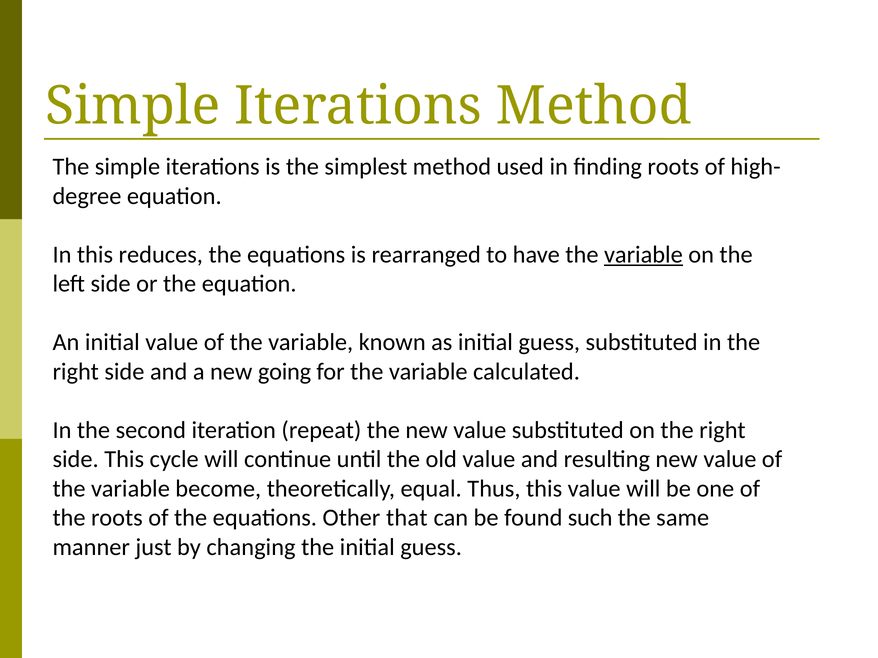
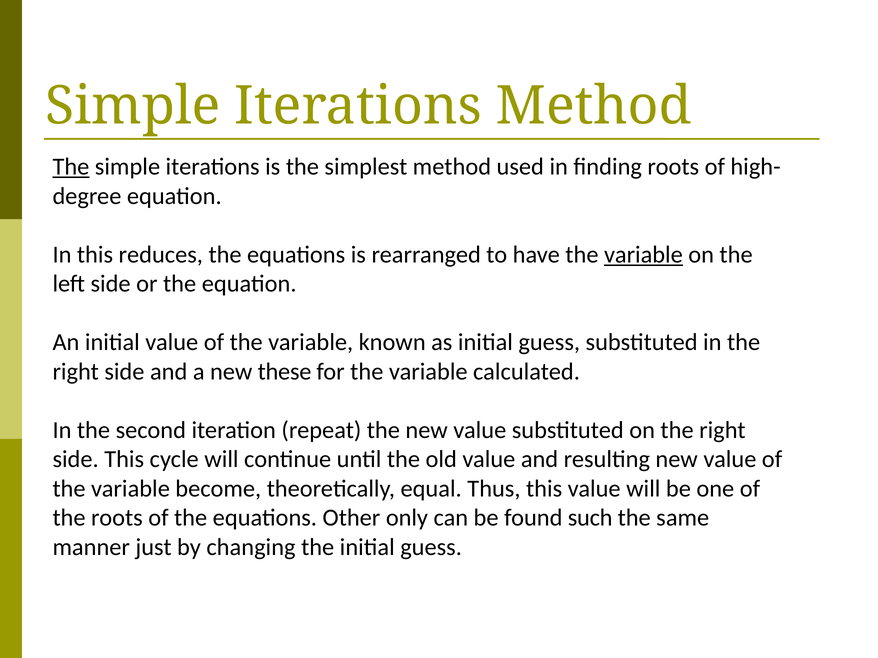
The at (71, 167) underline: none -> present
going: going -> these
that: that -> only
